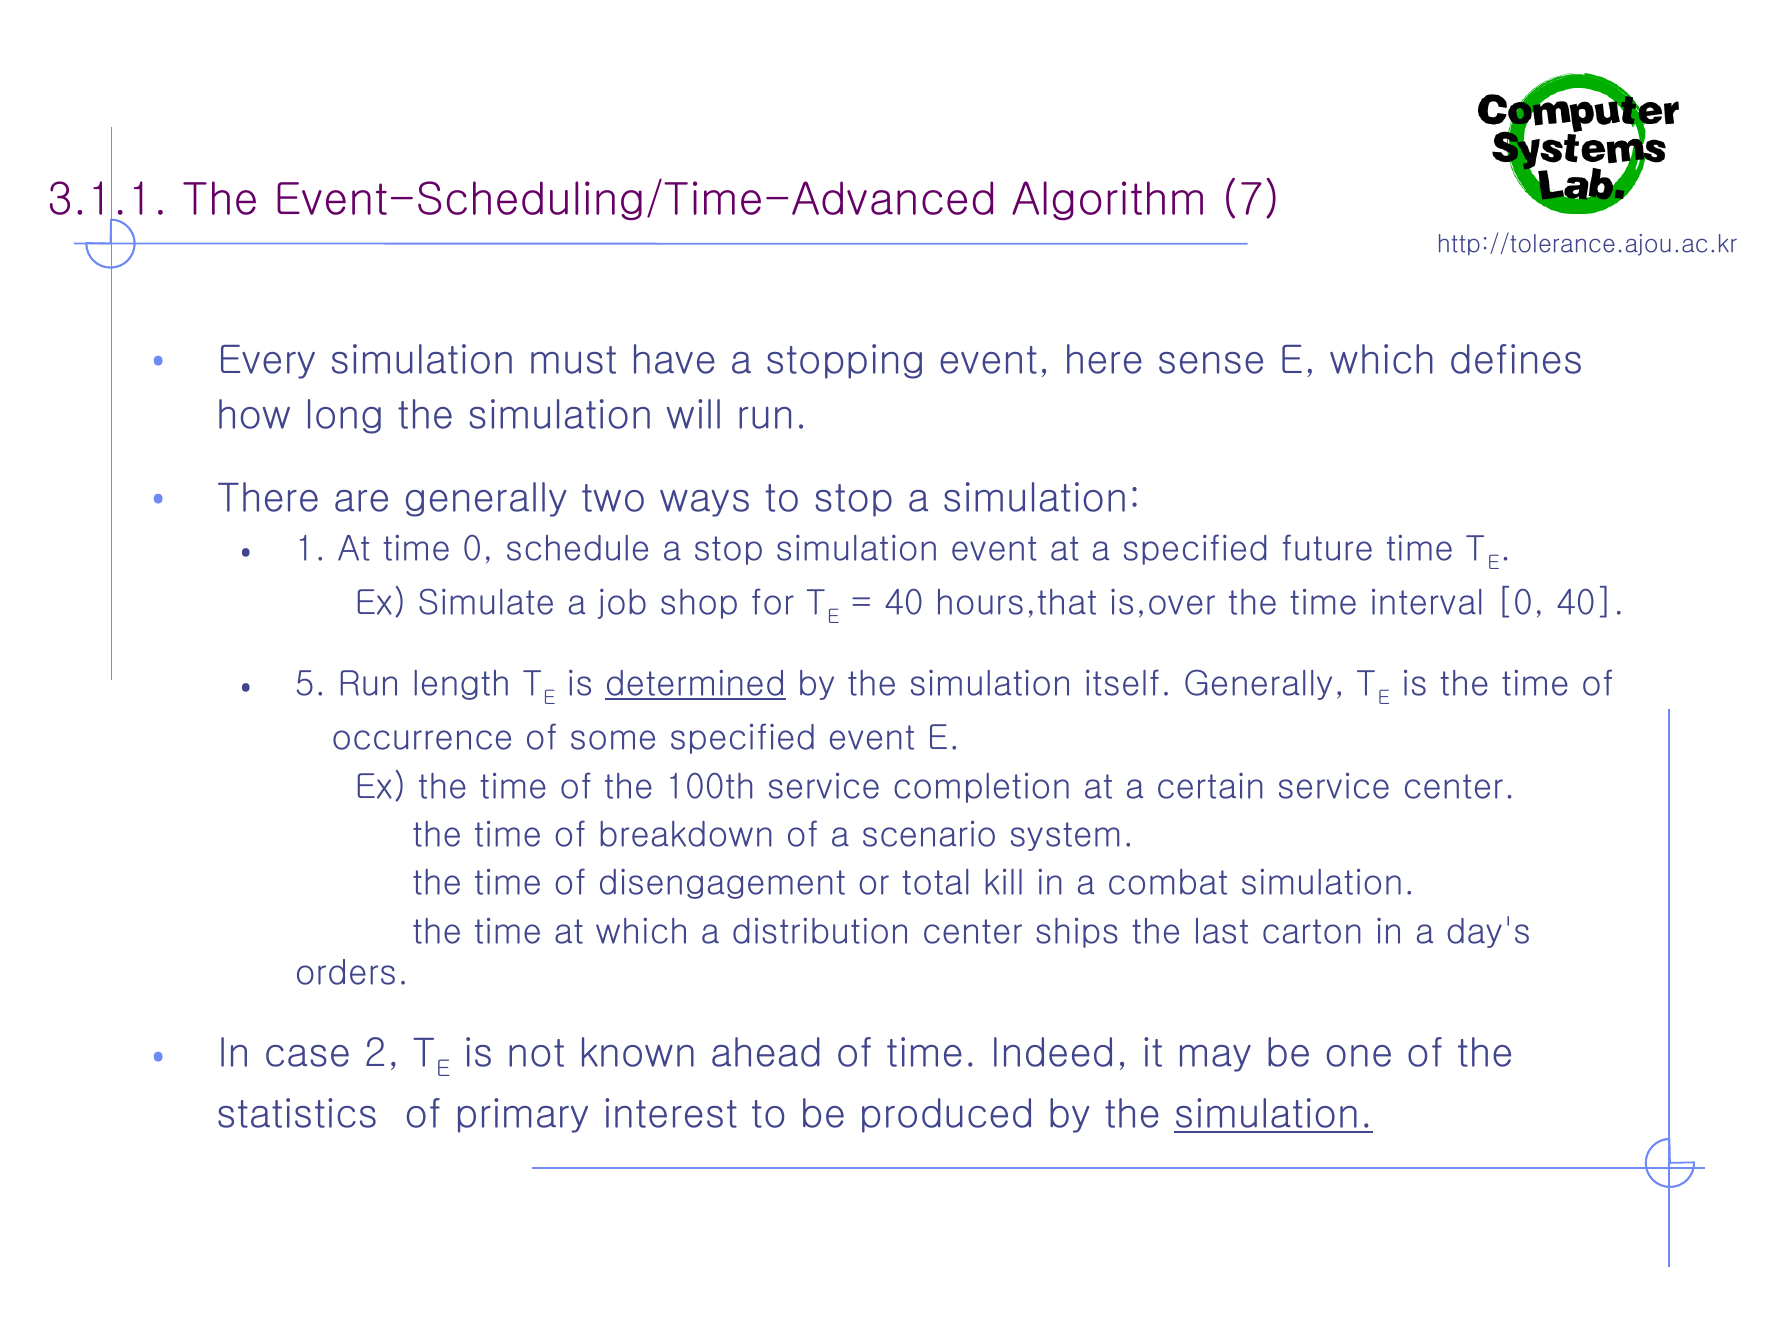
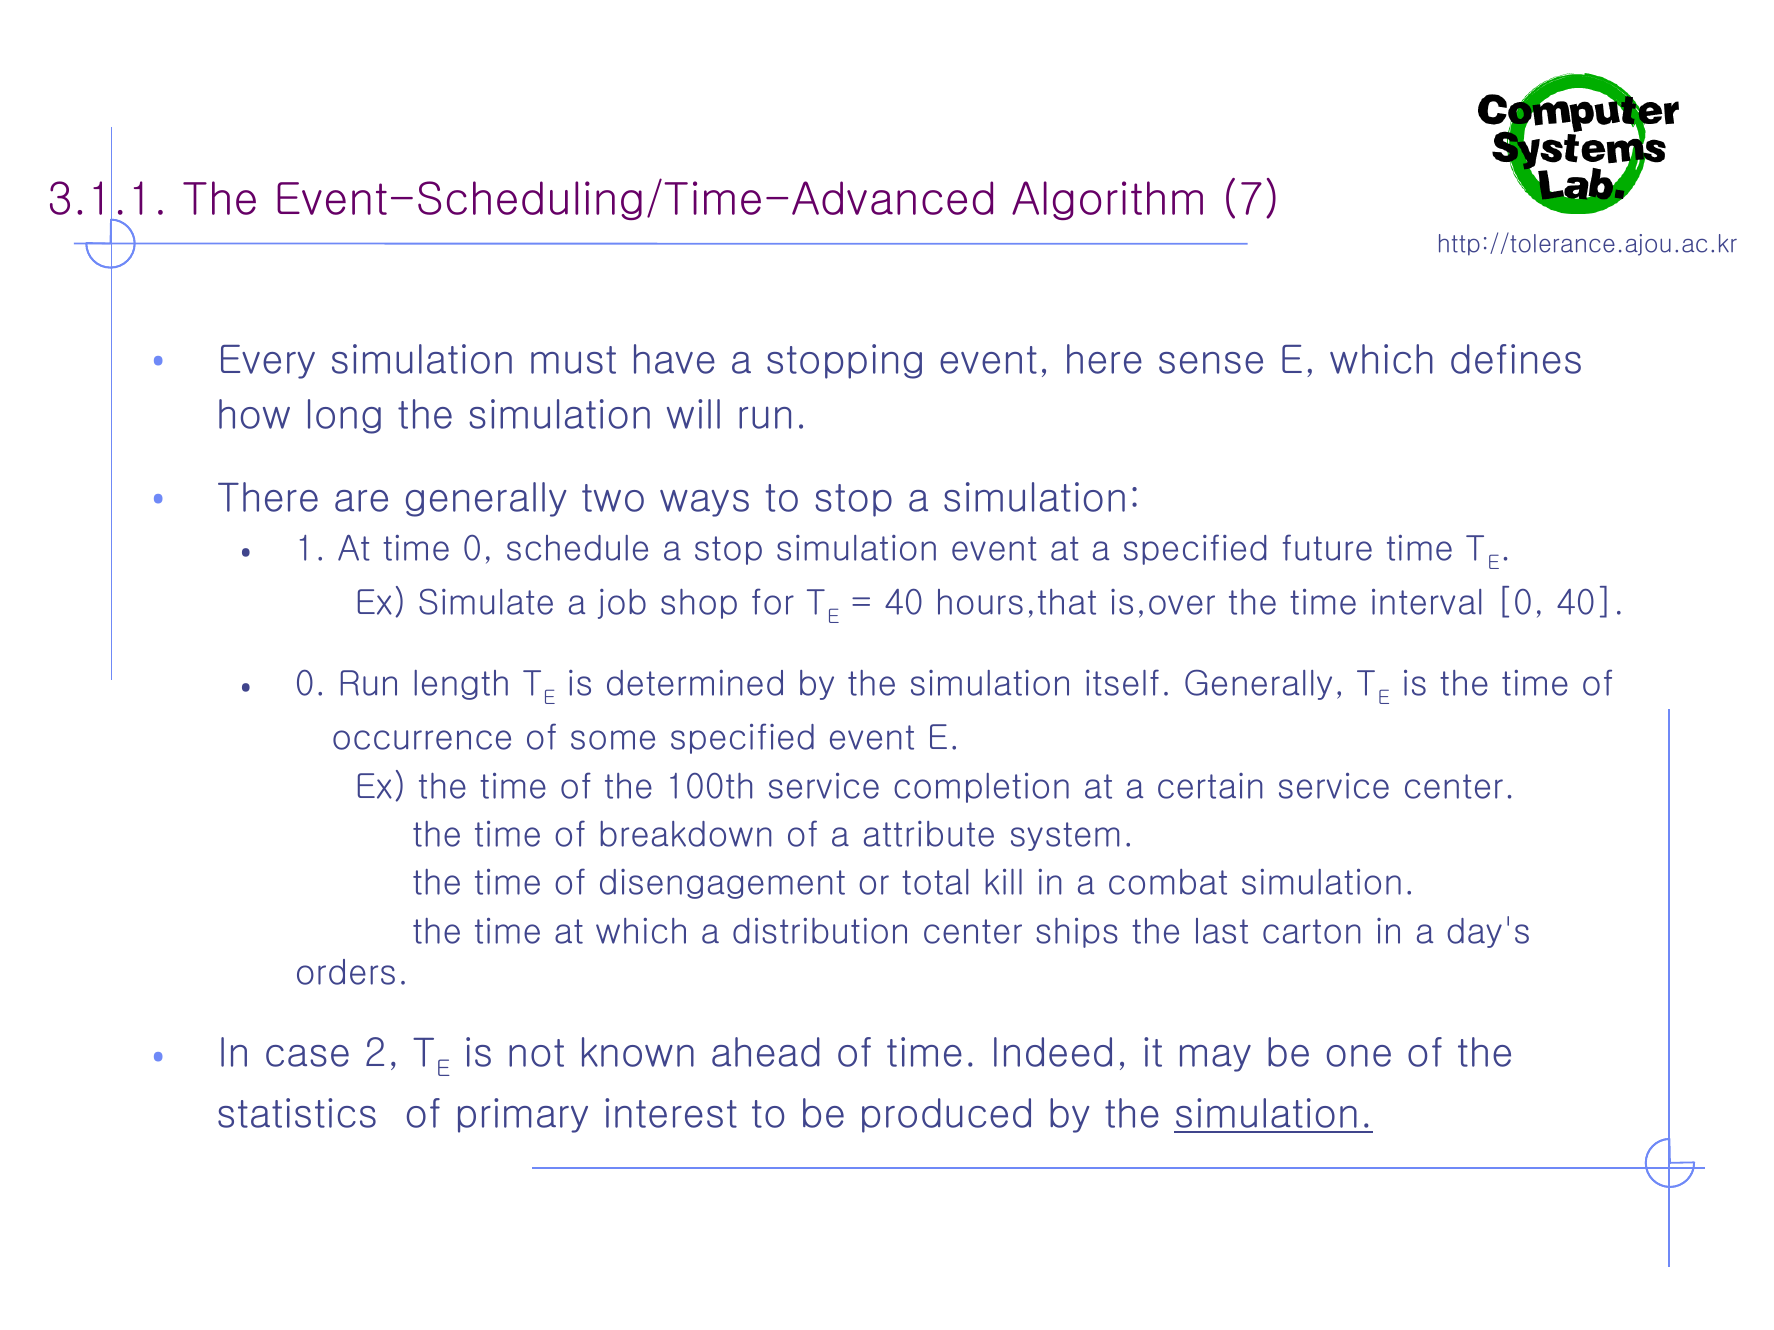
5 at (311, 685): 5 -> 0
determined underline: present -> none
scenario: scenario -> attribute
